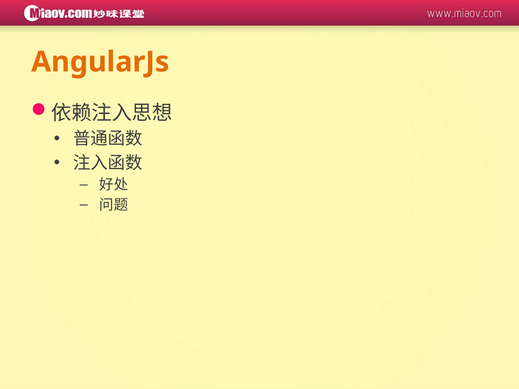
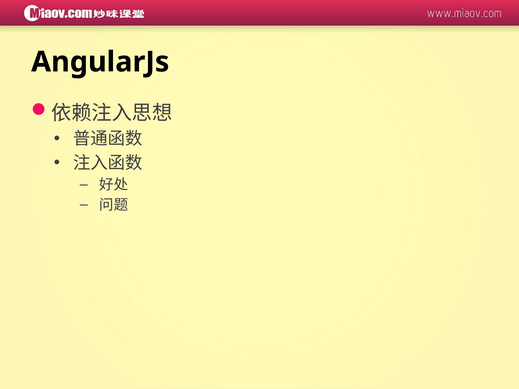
AngularJs colour: orange -> black
